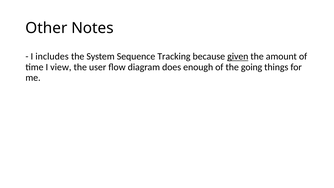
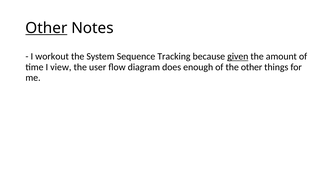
Other at (46, 28) underline: none -> present
includes: includes -> workout
the going: going -> other
